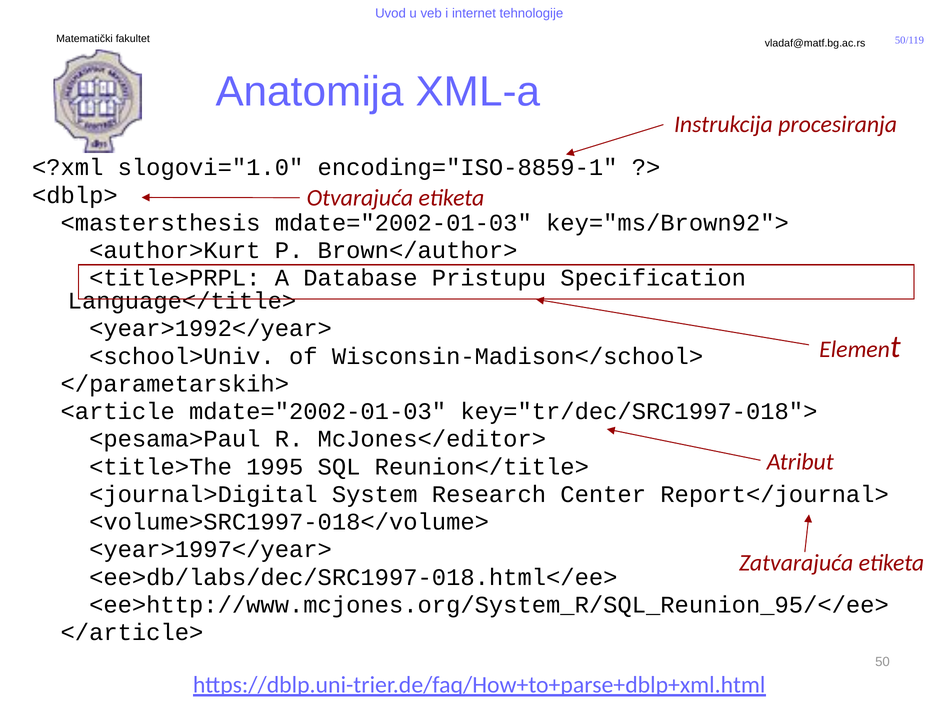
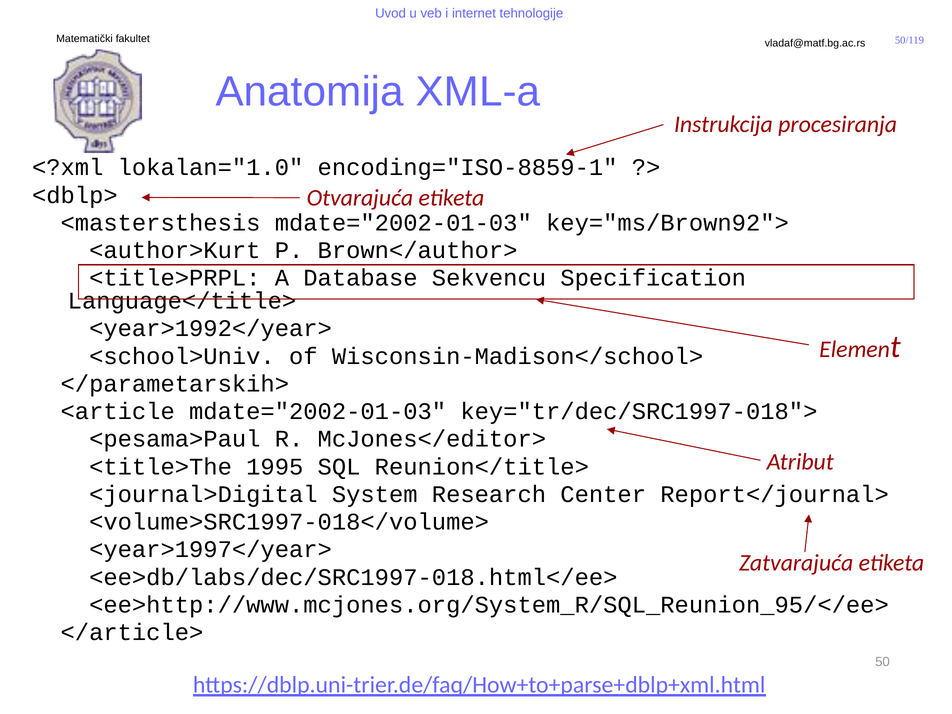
slogovi="1.0: slogovi="1.0 -> lokalan="1.0
Pristupu: Pristupu -> Sekvencu
